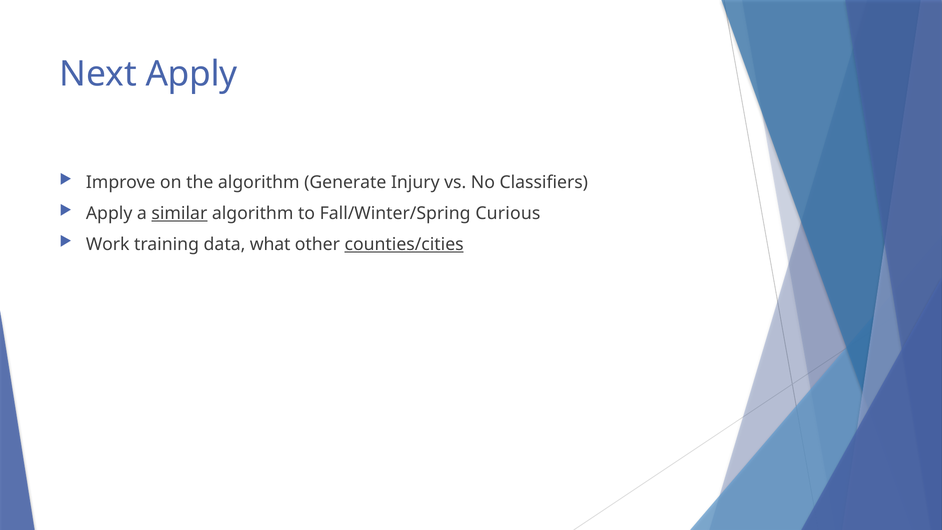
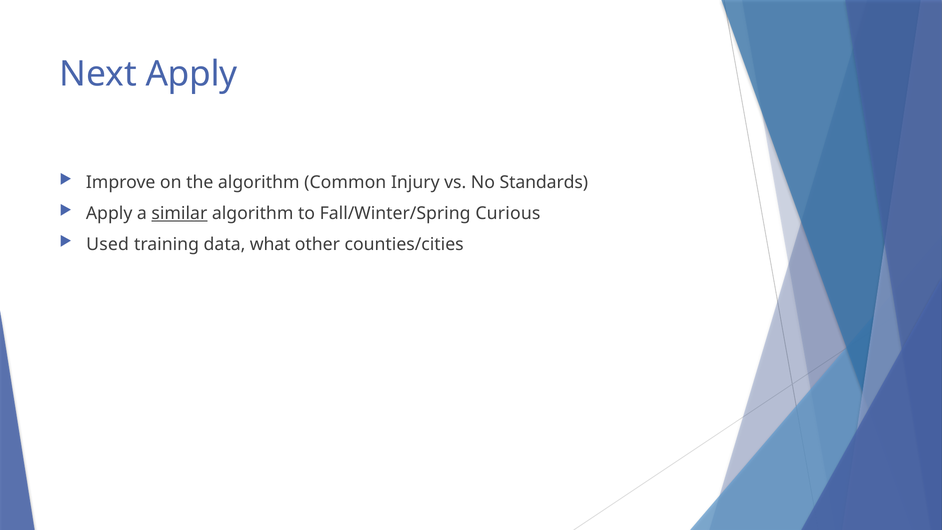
Generate: Generate -> Common
Classifiers: Classifiers -> Standards
Work: Work -> Used
counties/cities underline: present -> none
